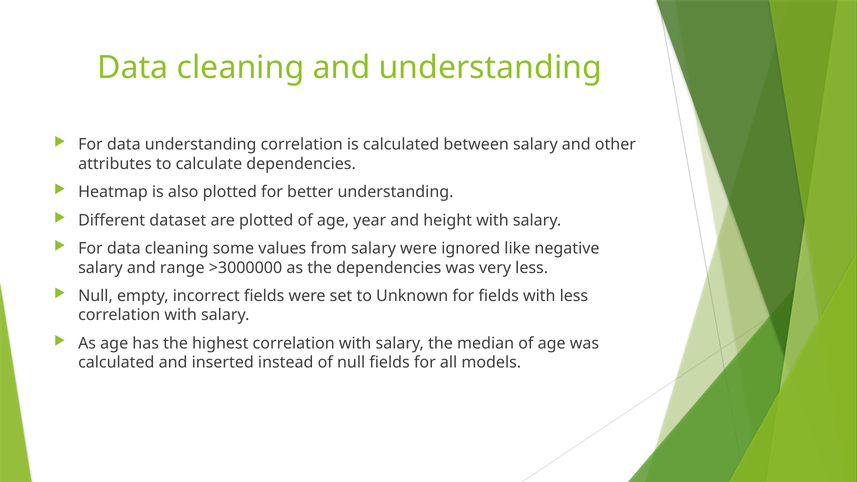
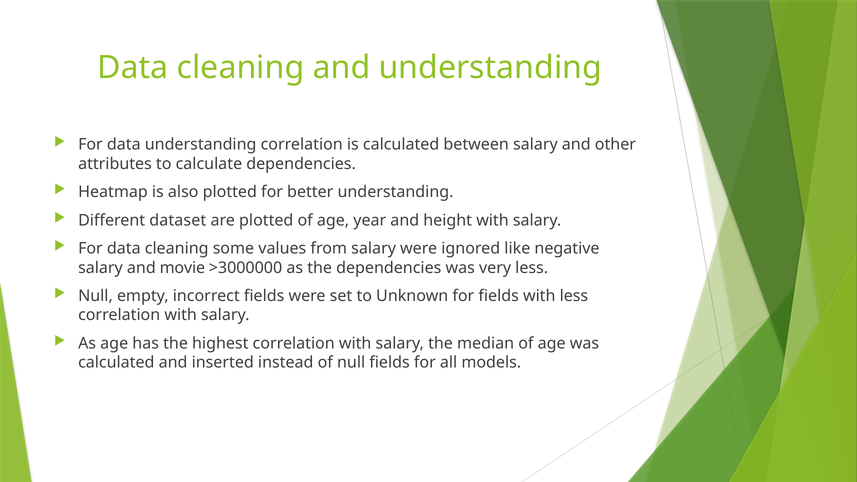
range: range -> movie
